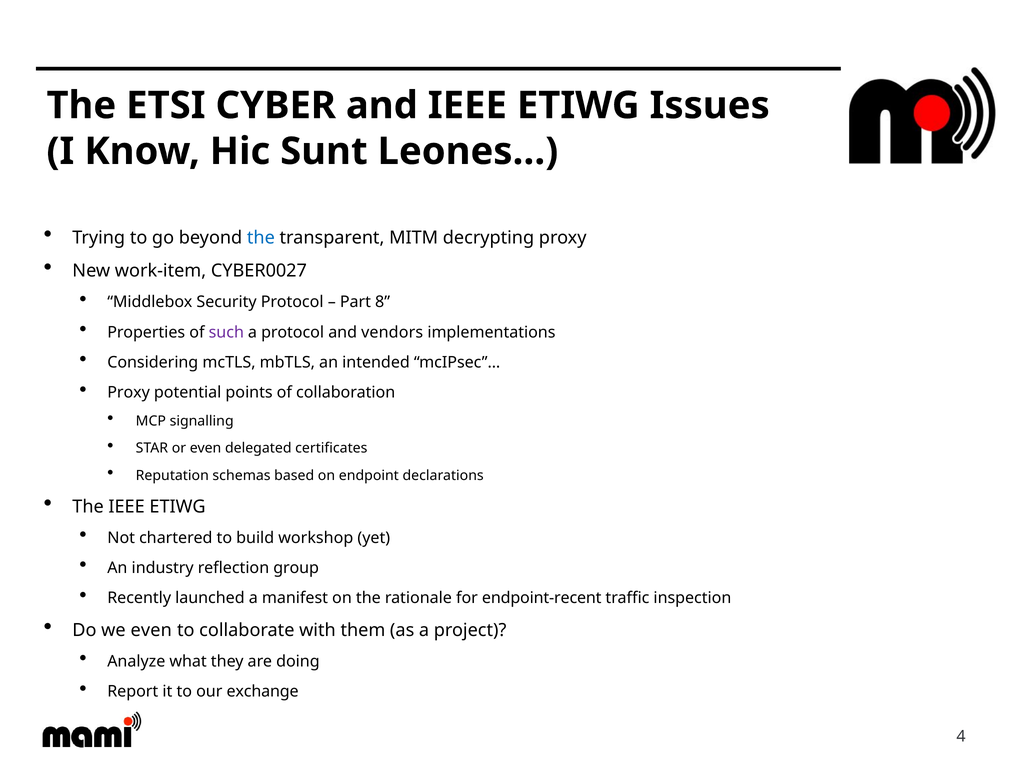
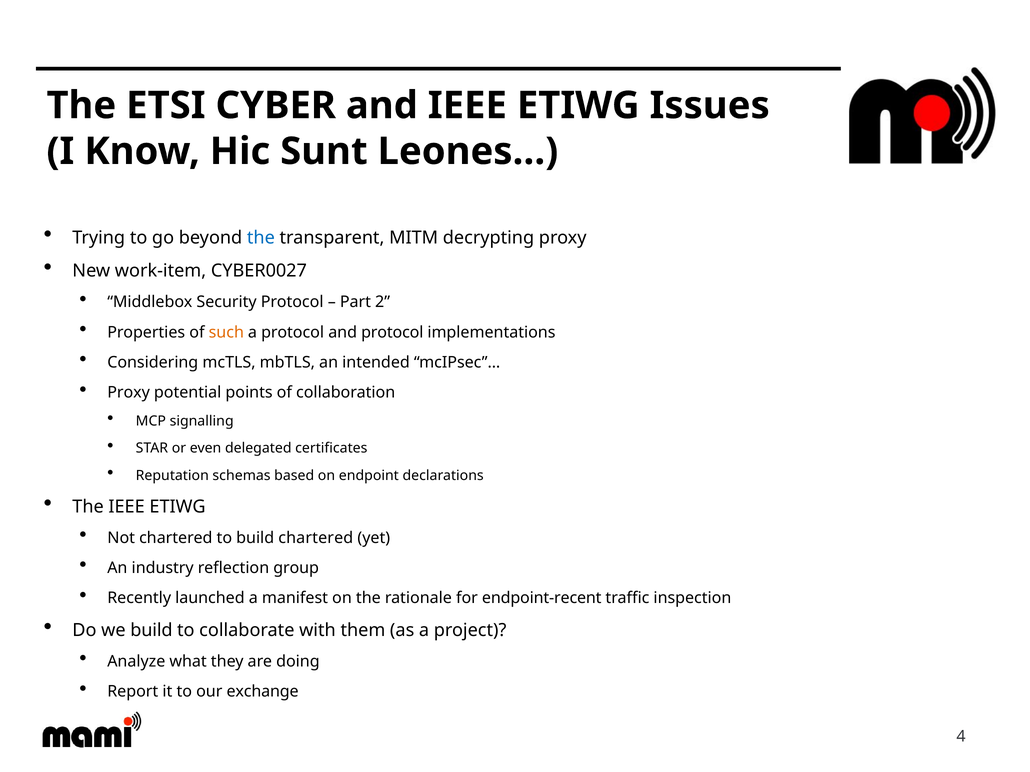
8: 8 -> 2
such colour: purple -> orange
and vendors: vendors -> protocol
build workshop: workshop -> chartered
we even: even -> build
